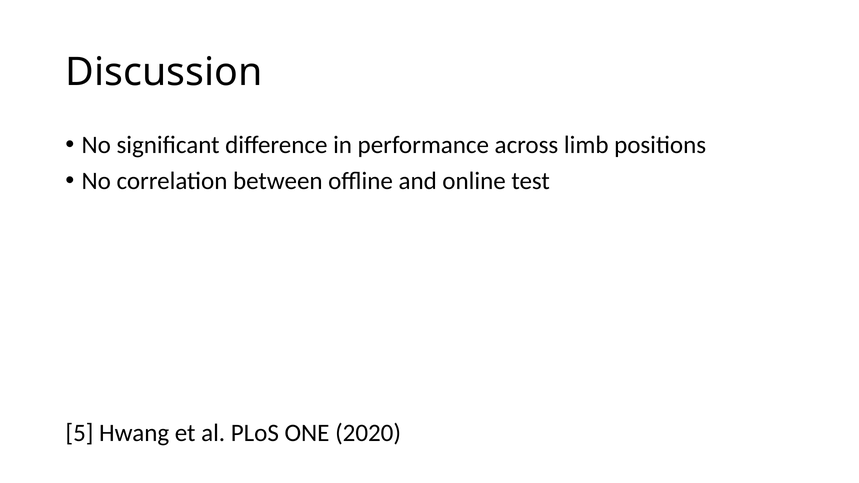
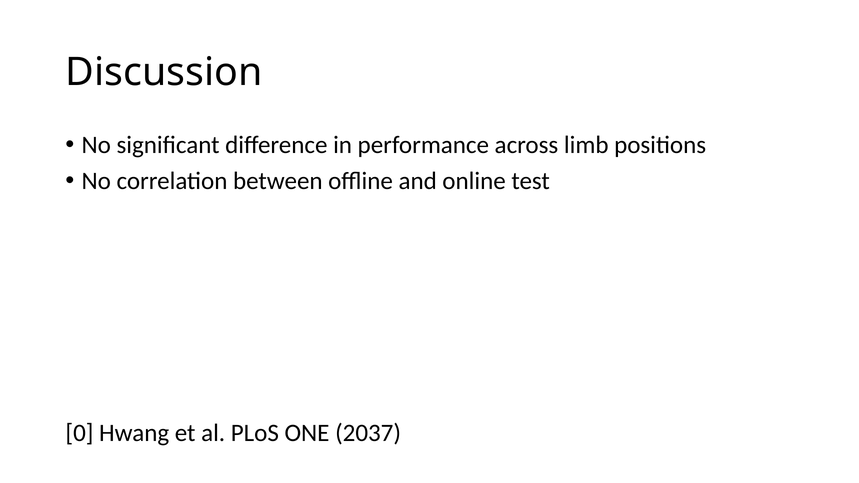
5: 5 -> 0
2020: 2020 -> 2037
